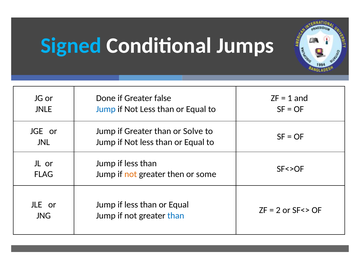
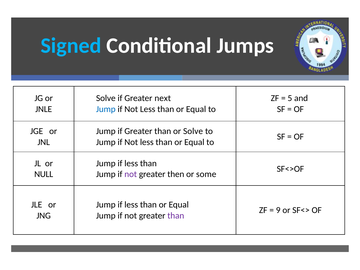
1: 1 -> 5
Done at (106, 98): Done -> Solve
false: false -> next
FLAG: FLAG -> NULL
not at (131, 174) colour: orange -> purple
2: 2 -> 9
than at (176, 216) colour: blue -> purple
